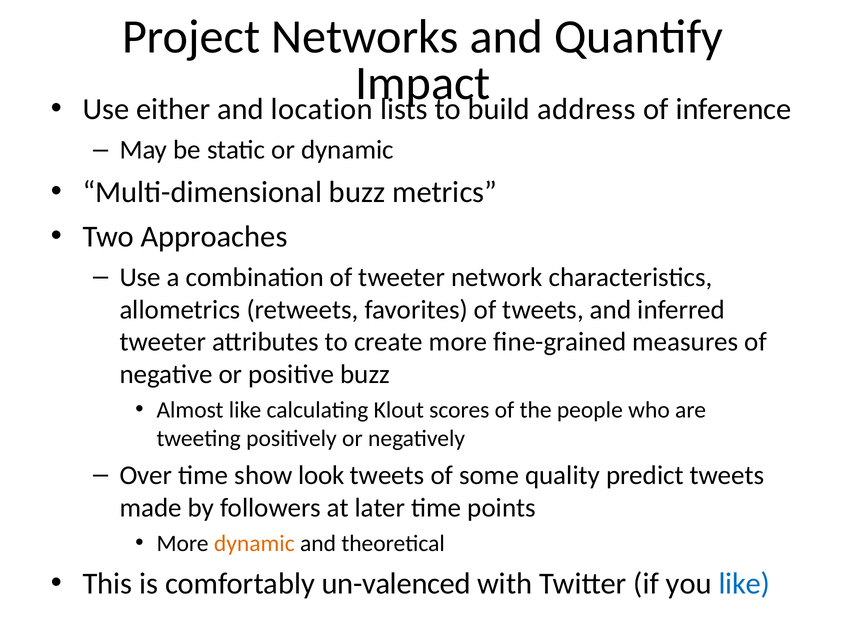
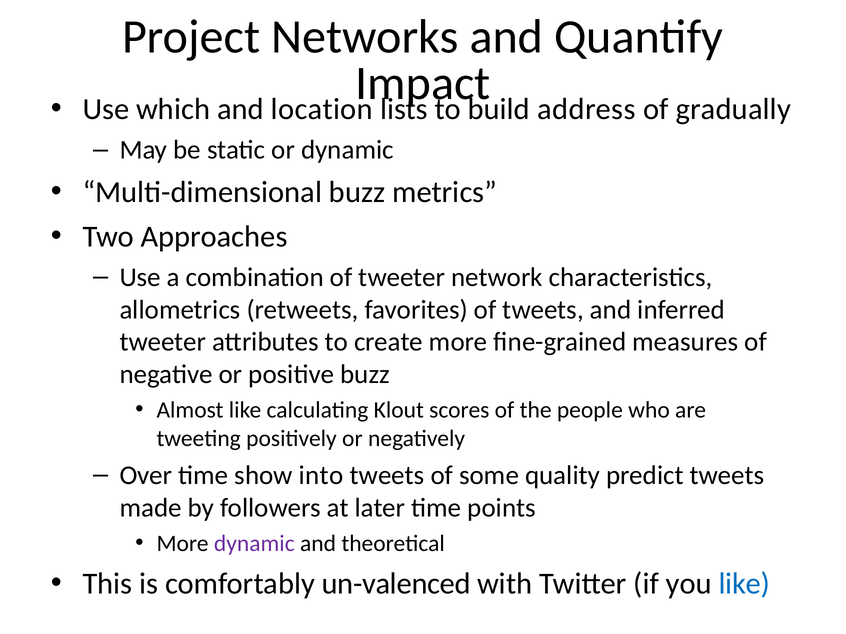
either: either -> which
inference: inference -> gradually
look: look -> into
dynamic at (254, 544) colour: orange -> purple
